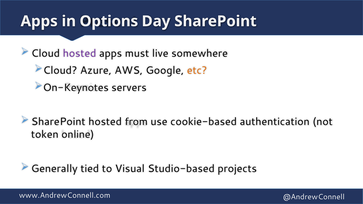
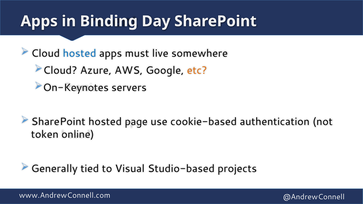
Options: Options -> Binding
hosted at (80, 53) colour: purple -> blue
from: from -> page
